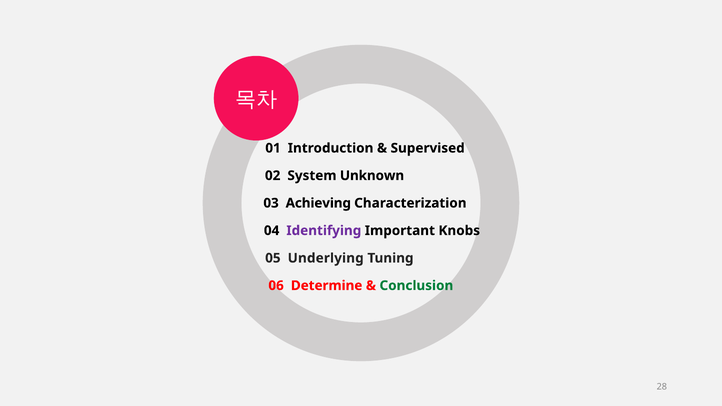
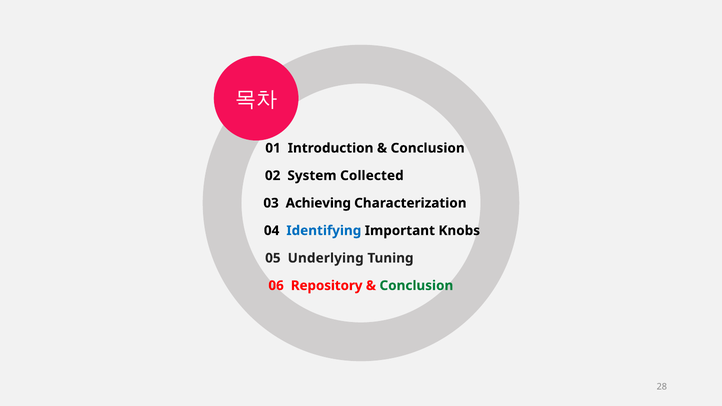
Supervised at (428, 148): Supervised -> Conclusion
Unknown: Unknown -> Collected
Identifying colour: purple -> blue
Determine: Determine -> Repository
